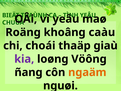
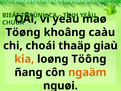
Roäng: Roäng -> Töøng
kia colour: purple -> orange
Vöông: Vöông -> Töông
